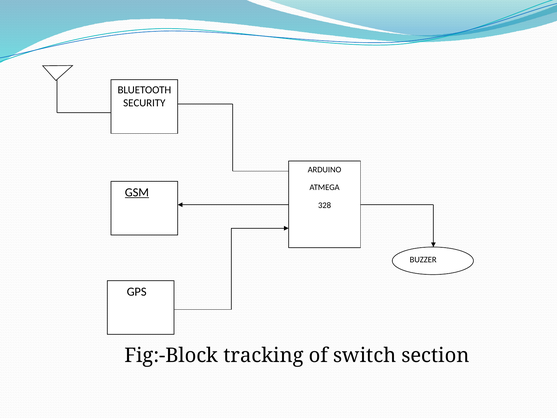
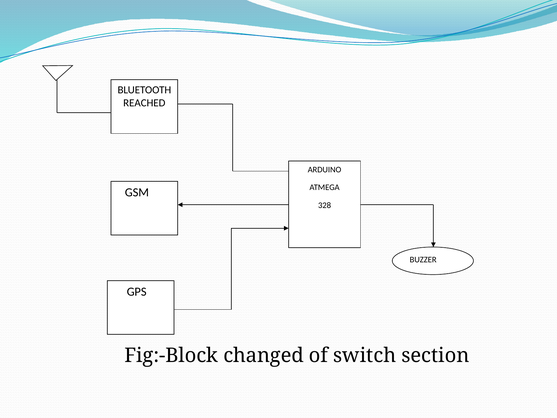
SECURITY: SECURITY -> REACHED
GSM underline: present -> none
tracking: tracking -> changed
